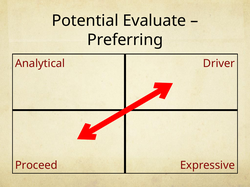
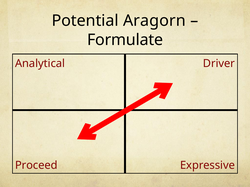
Evaluate: Evaluate -> Aragorn
Preferring: Preferring -> Formulate
